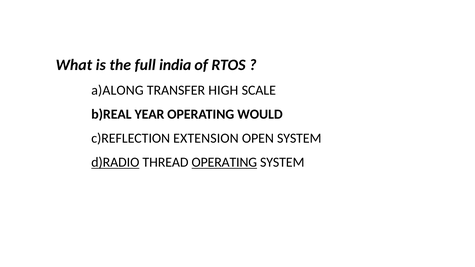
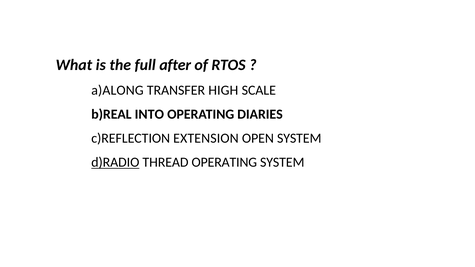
india: india -> after
YEAR: YEAR -> INTO
WOULD: WOULD -> DIARIES
OPERATING at (224, 162) underline: present -> none
